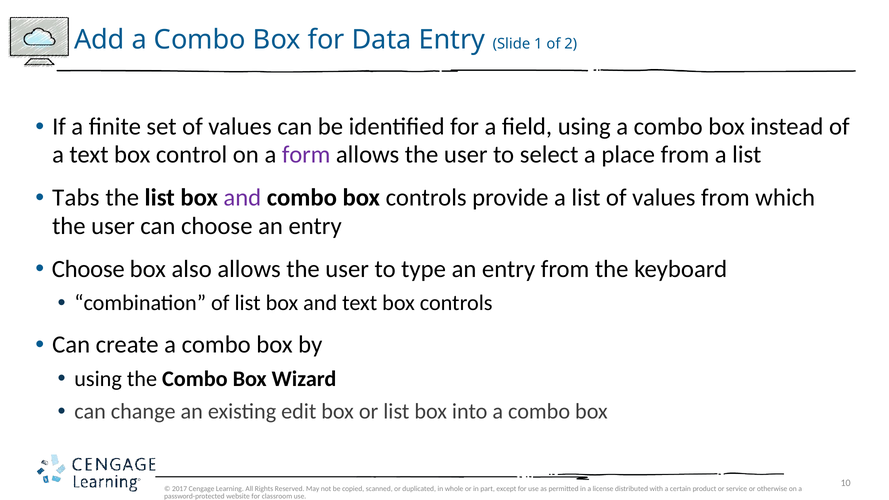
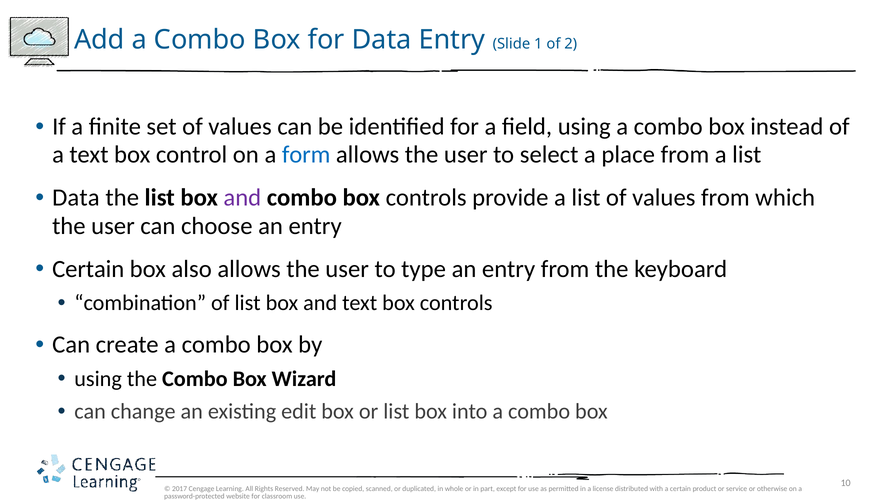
form colour: purple -> blue
Tabs at (76, 198): Tabs -> Data
Choose at (88, 269): Choose -> Certain
